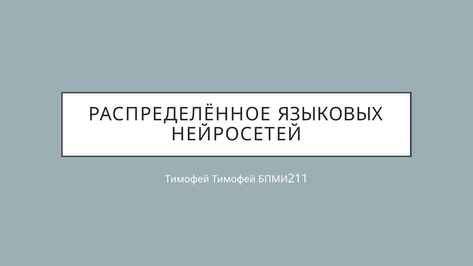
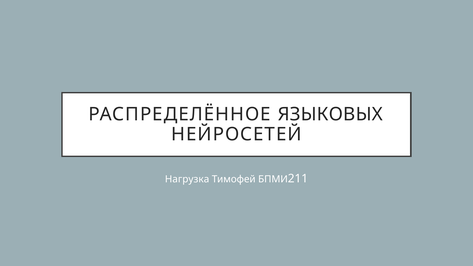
Тимофей at (187, 179): Тимофей -> Нагрузка
